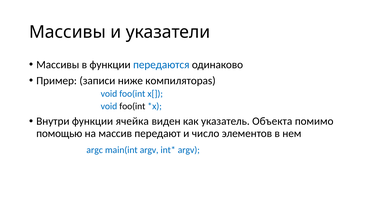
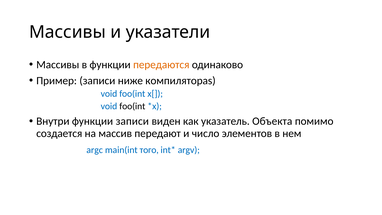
передаются colour: blue -> orange
функции ячейка: ячейка -> записи
помощью: помощью -> создается
main(int argv: argv -> того
